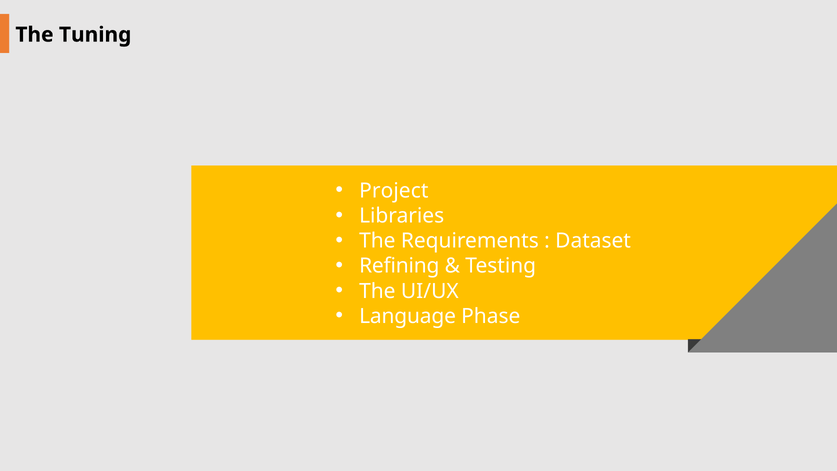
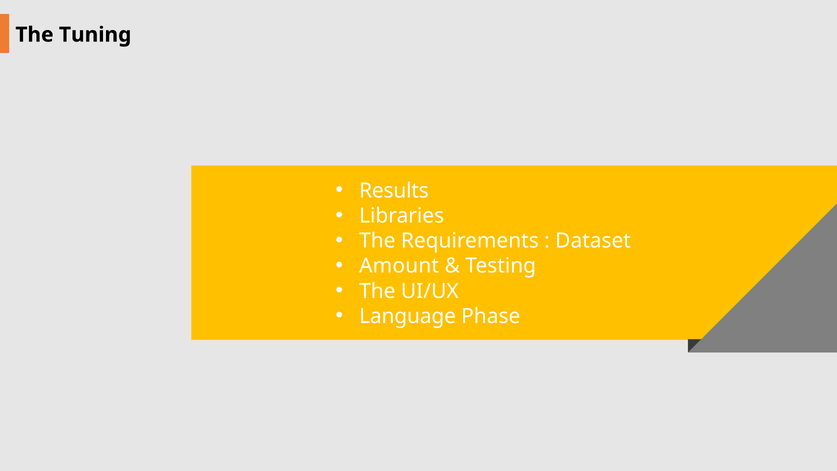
Project: Project -> Results
Refining: Refining -> Amount
